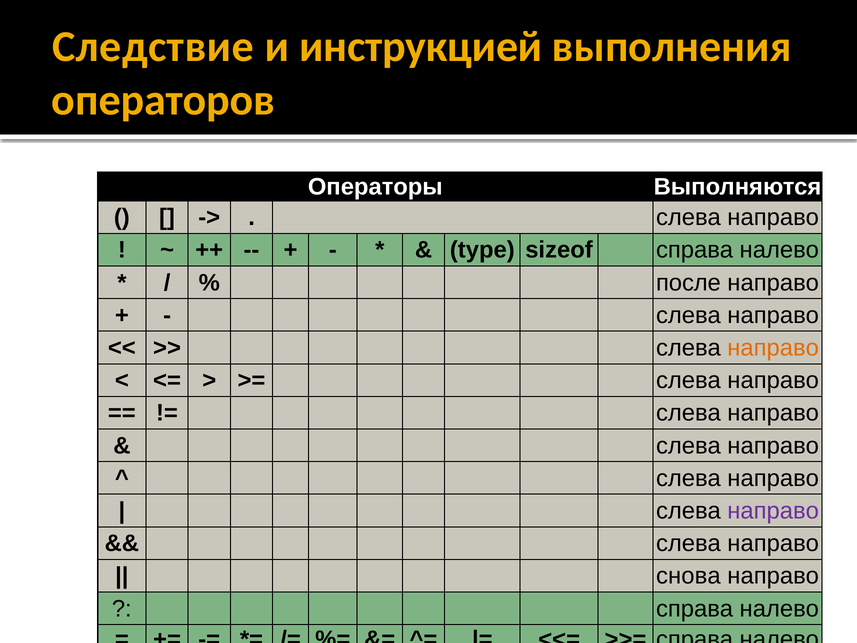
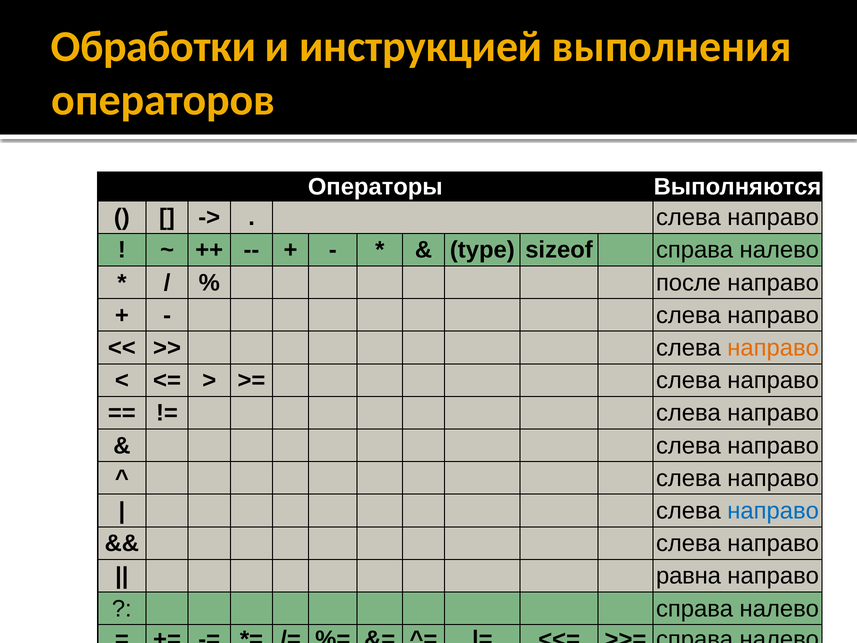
Следствие: Следствие -> Обработки
направо at (773, 511) colour: purple -> blue
снова: снова -> равна
